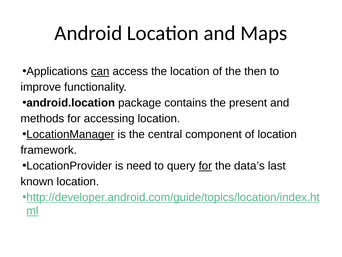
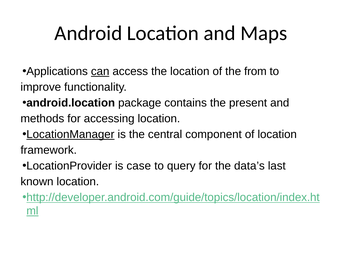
then: then -> from
need: need -> case
for at (205, 166) underline: present -> none
